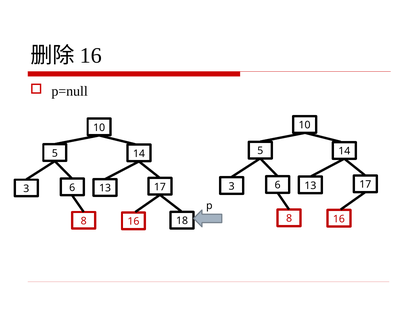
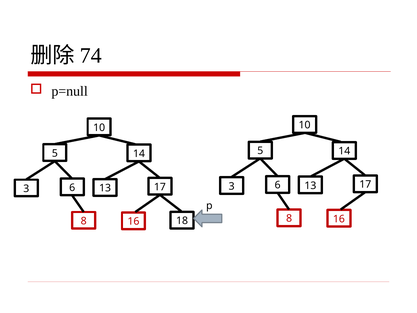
16 at (91, 56): 16 -> 74
